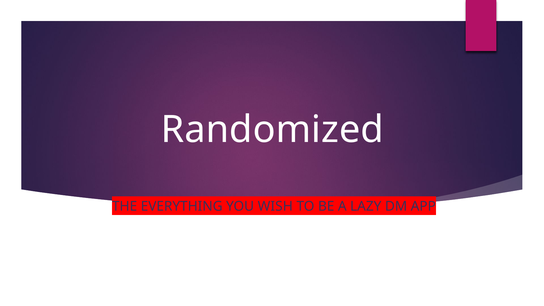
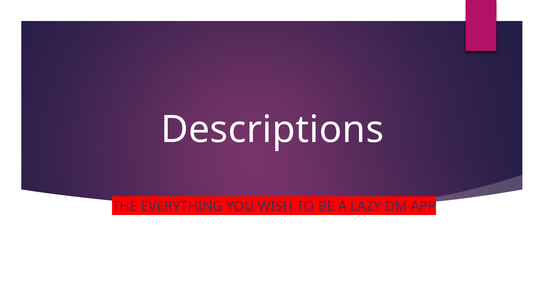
Randomized: Randomized -> Descriptions
